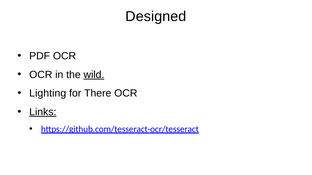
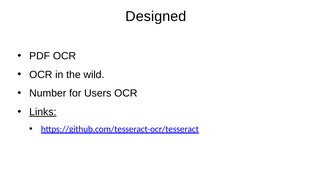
wild underline: present -> none
Lighting: Lighting -> Number
There: There -> Users
